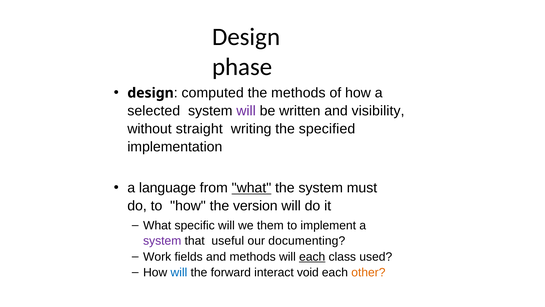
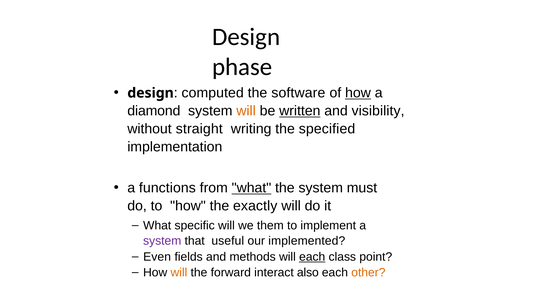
the methods: methods -> software
how at (358, 93) underline: none -> present
selected: selected -> diamond
will at (246, 111) colour: purple -> orange
written underline: none -> present
language: language -> functions
version: version -> exactly
documenting: documenting -> implemented
Work: Work -> Even
used: used -> point
will at (179, 272) colour: blue -> orange
void: void -> also
